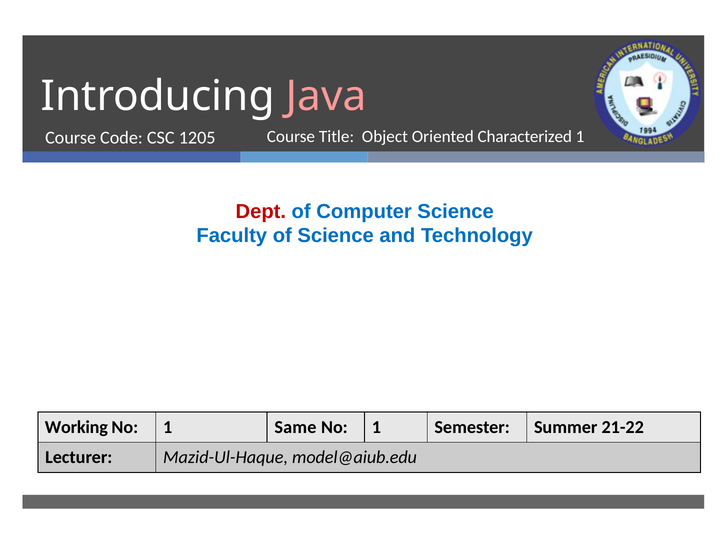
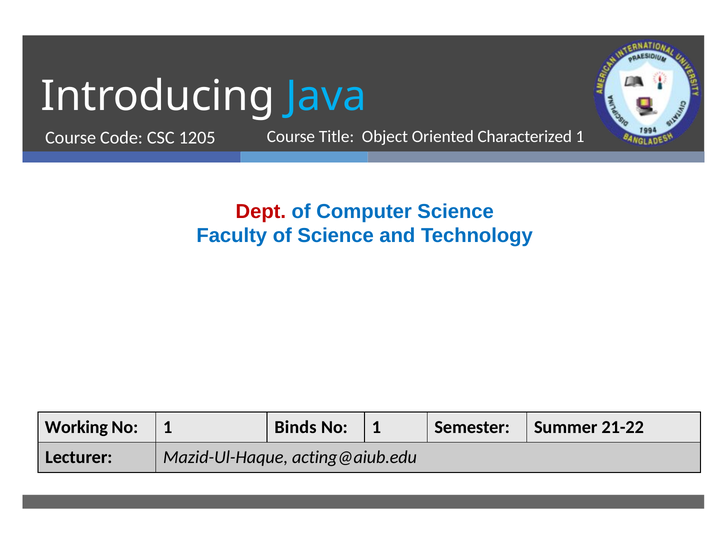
Java colour: pink -> light blue
Same: Same -> Binds
model@aiub.edu: model@aiub.edu -> acting@aiub.edu
